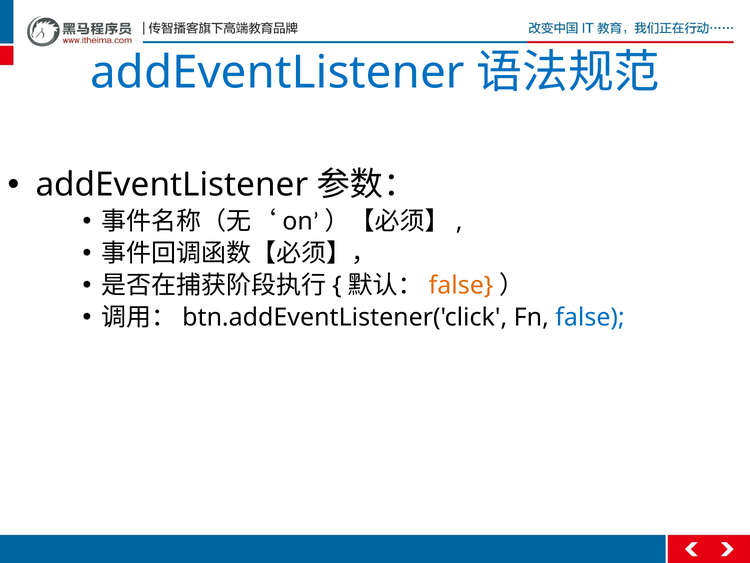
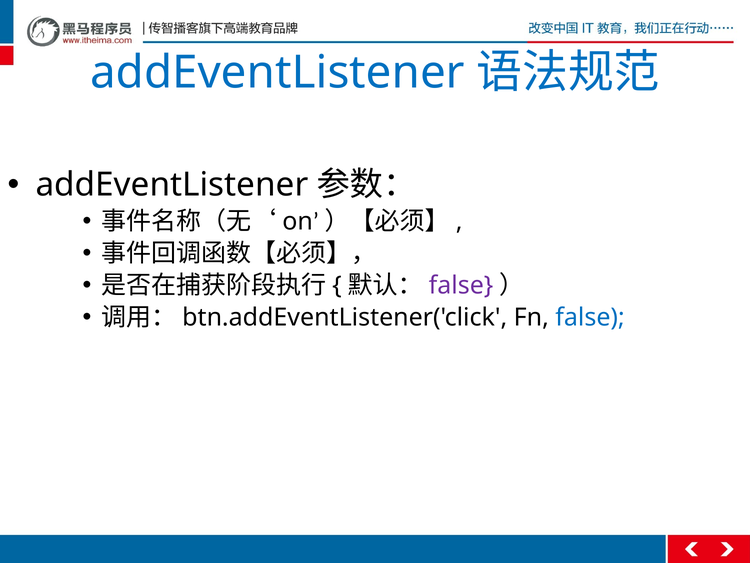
false at (461, 285) colour: orange -> purple
